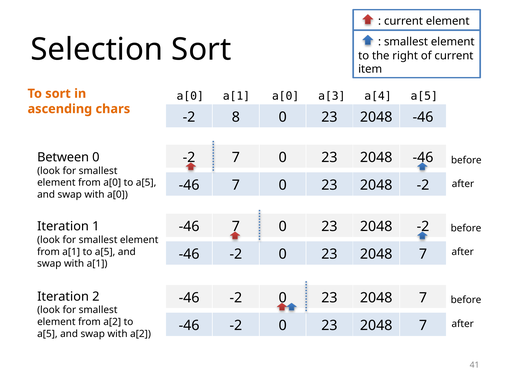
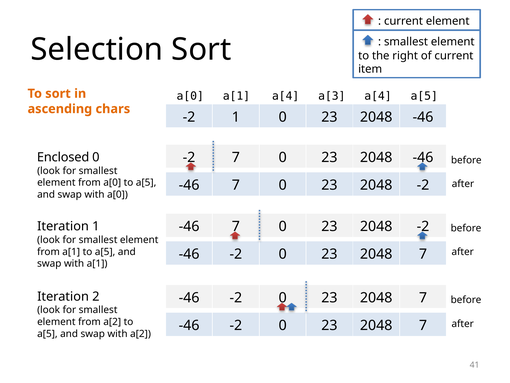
a[1 a[0: a[0 -> a[4
-2 8: 8 -> 1
Between: Between -> Enclosed
